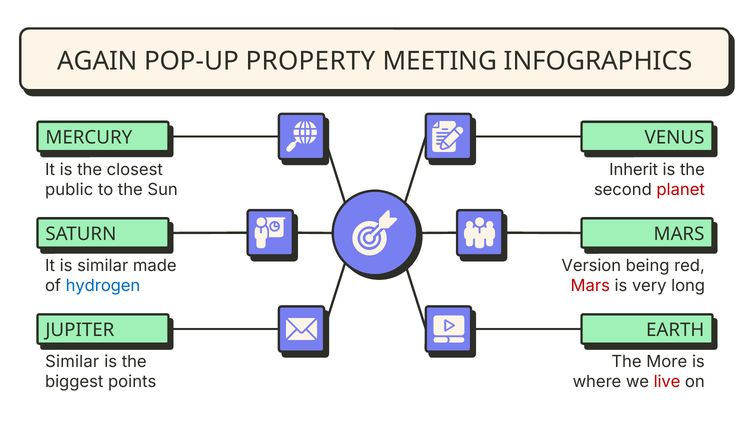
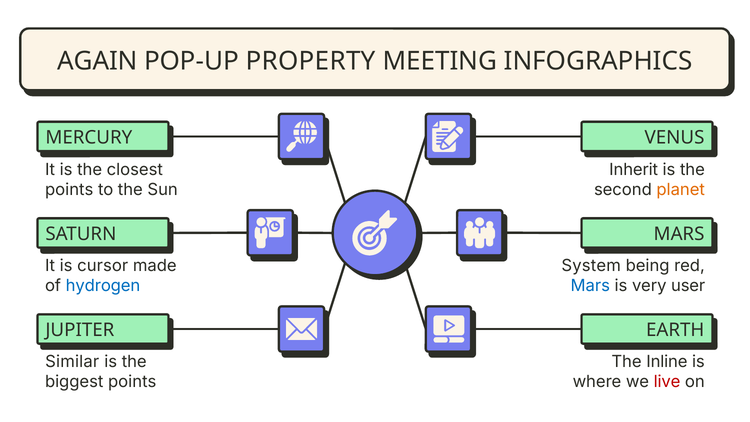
public at (69, 189): public -> points
planet colour: red -> orange
is similar: similar -> cursor
Version: Version -> System
Mars at (590, 286) colour: red -> blue
long: long -> user
More: More -> Inline
